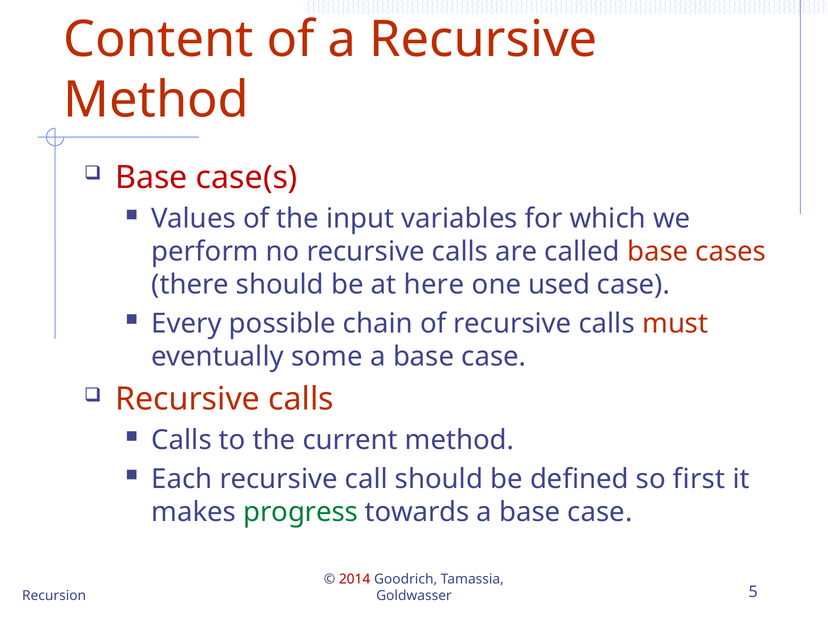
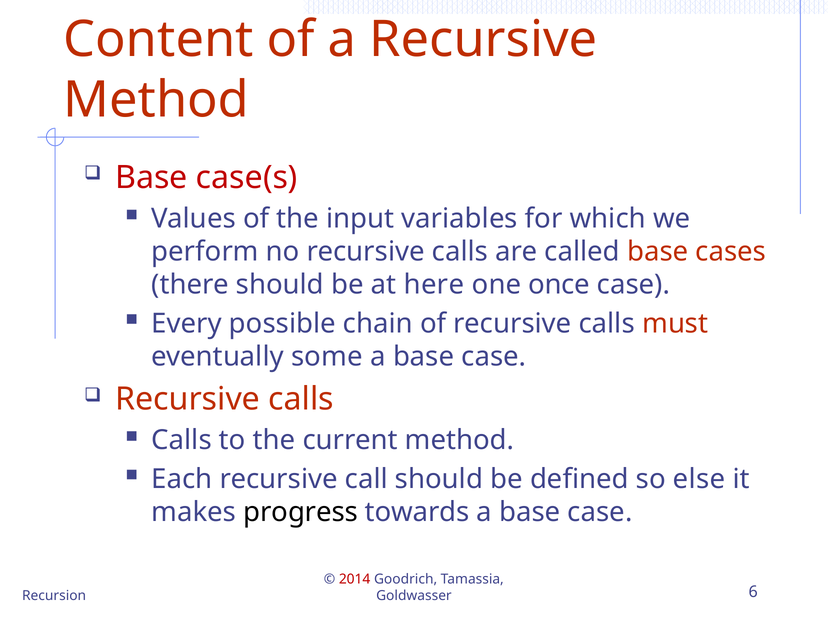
used: used -> once
first: first -> else
progress colour: green -> black
5: 5 -> 6
